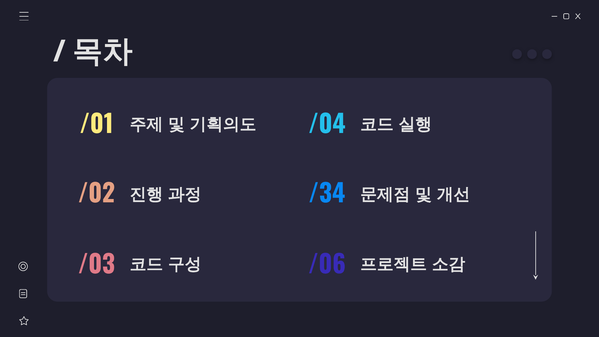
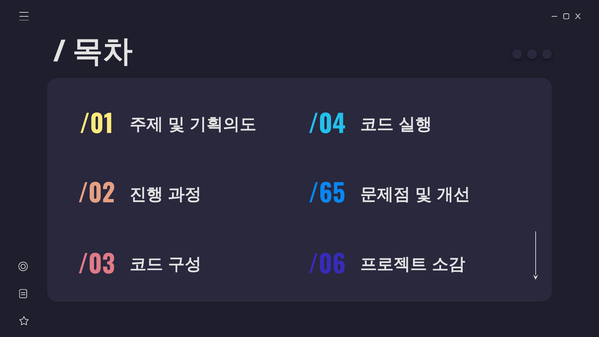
/34: /34 -> /65
